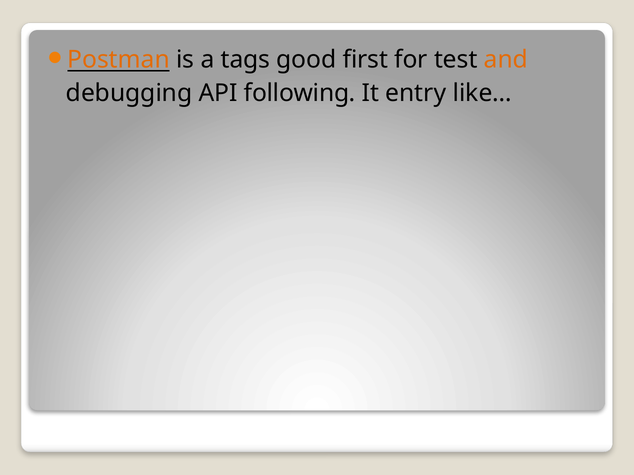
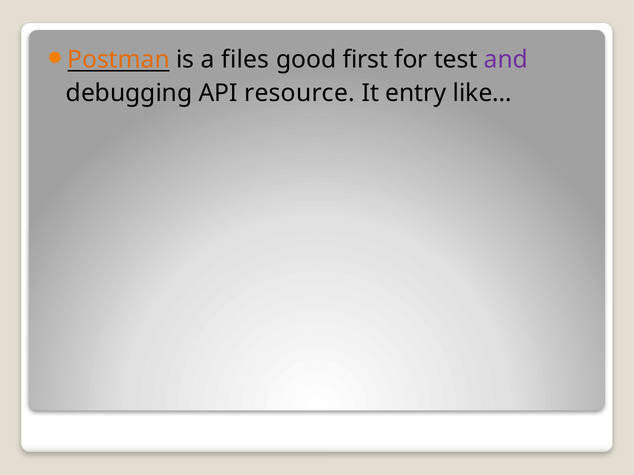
tags: tags -> files
and colour: orange -> purple
following: following -> resource
